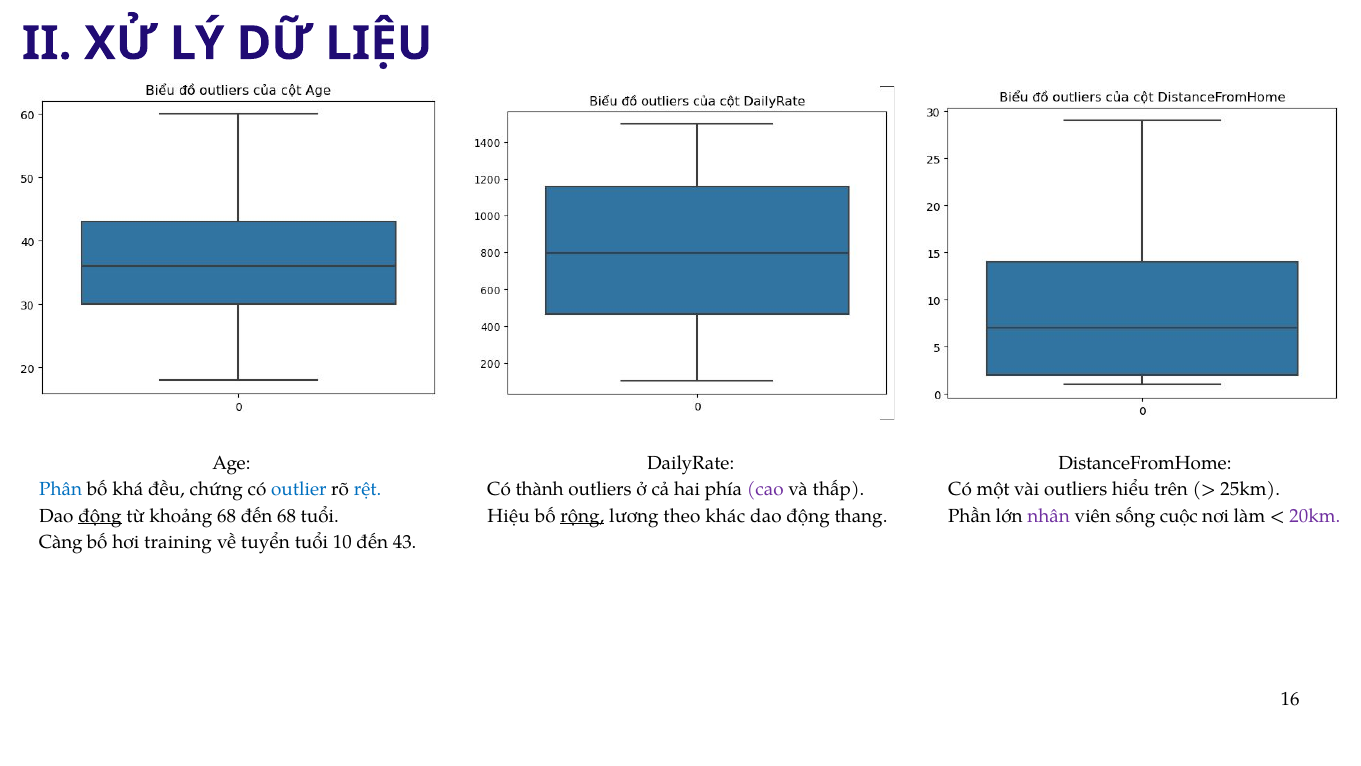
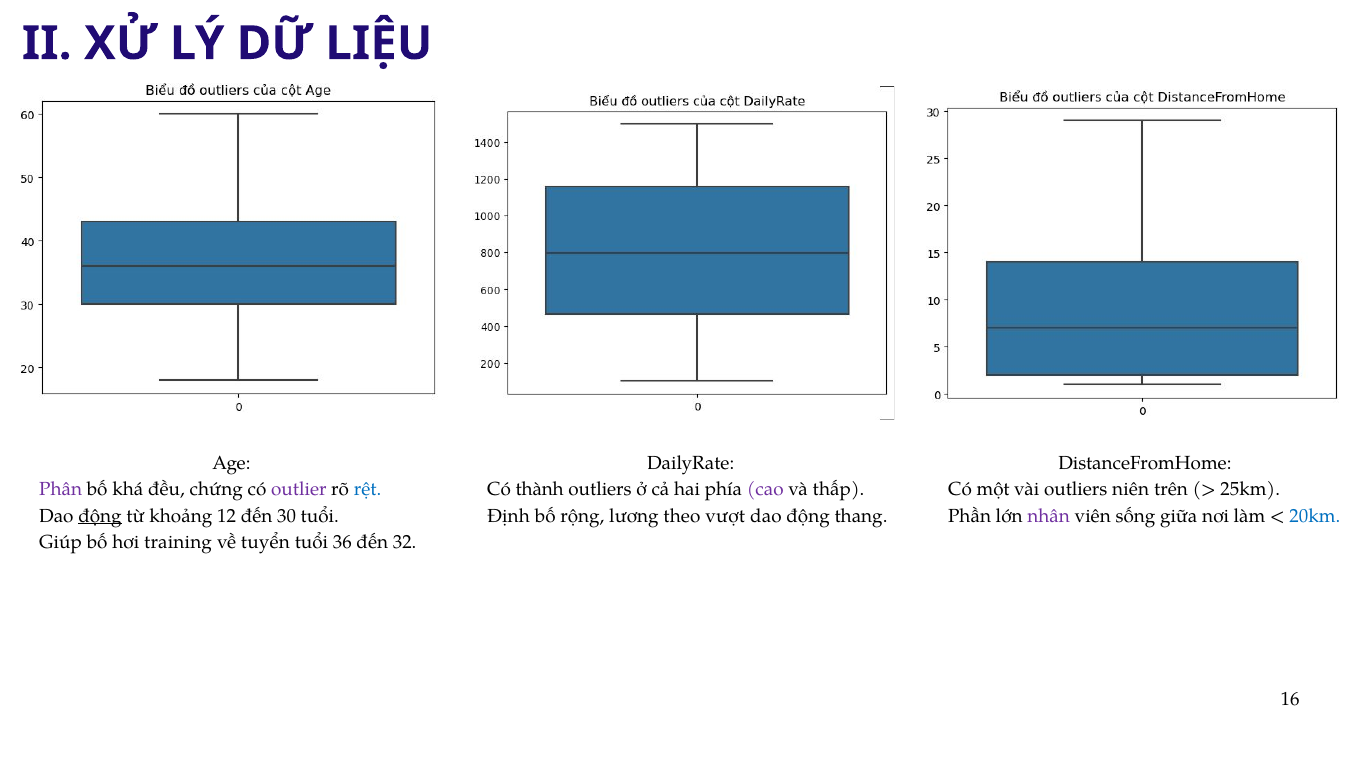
Phân colour: blue -> purple
outlier colour: blue -> purple
hiểu: hiểu -> niên
khoảng 68: 68 -> 12
đến 68: 68 -> 30
Hiệu: Hiệu -> Định
rộng underline: present -> none
khác: khác -> vượt
cuộc: cuộc -> giữa
20km colour: purple -> blue
Càng: Càng -> Giúp
10: 10 -> 36
43: 43 -> 32
